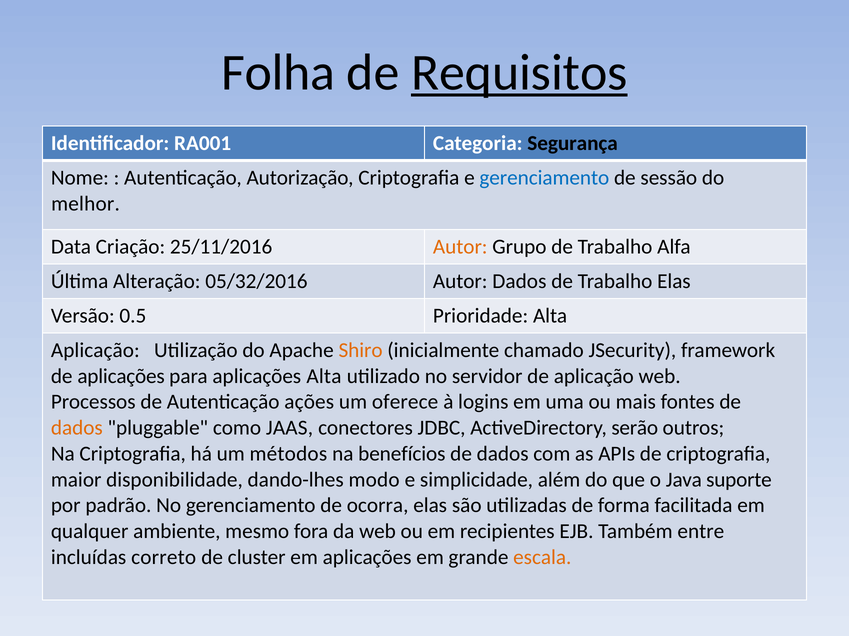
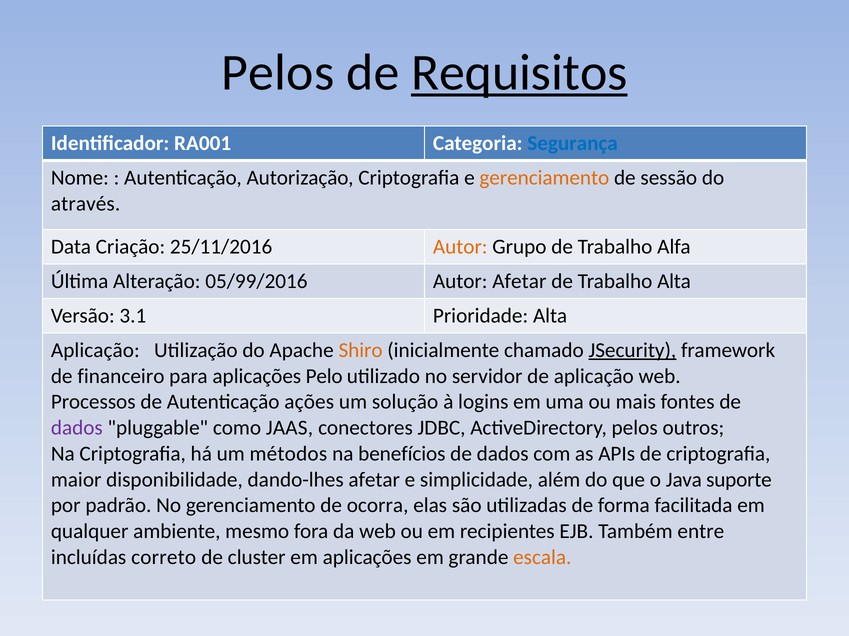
Folha at (278, 73): Folha -> Pelos
Segurança colour: black -> blue
gerenciamento at (544, 178) colour: blue -> orange
melhor: melhor -> através
05/32/2016: 05/32/2016 -> 05/99/2016
Autor Dados: Dados -> Afetar
Trabalho Elas: Elas -> Alta
0.5: 0.5 -> 3.1
JSecurity underline: none -> present
de aplicações: aplicações -> financeiro
aplicações Alta: Alta -> Pelo
oferece: oferece -> solução
dados at (77, 428) colour: orange -> purple
ActiveDirectory serão: serão -> pelos
dando-lhes modo: modo -> afetar
